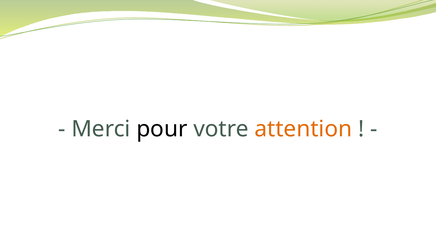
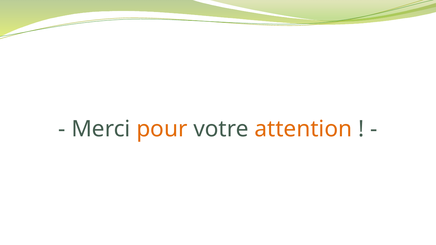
pour colour: black -> orange
